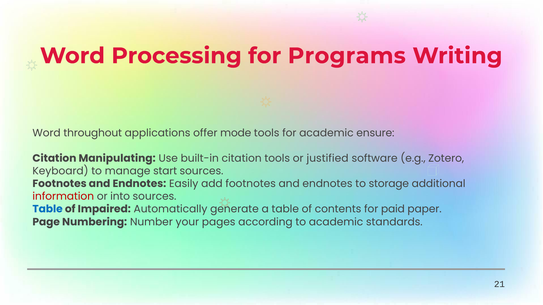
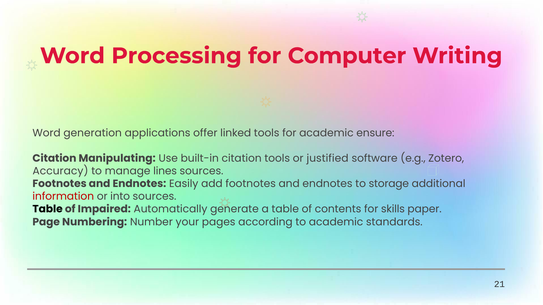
Programs: Programs -> Computer
throughout: throughout -> generation
mode: mode -> linked
Keyboard: Keyboard -> Accuracy
start: start -> lines
Table at (48, 209) colour: blue -> black
paid: paid -> skills
